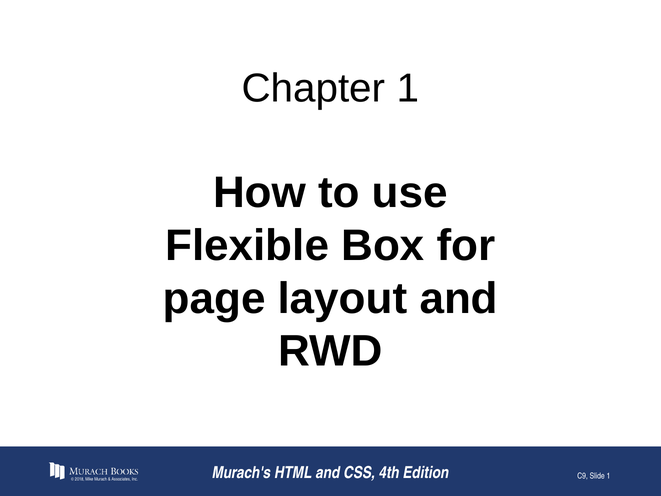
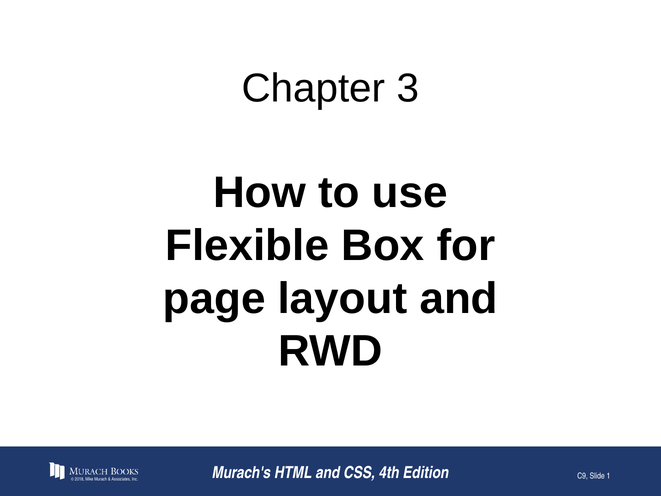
Chapter 1: 1 -> 3
